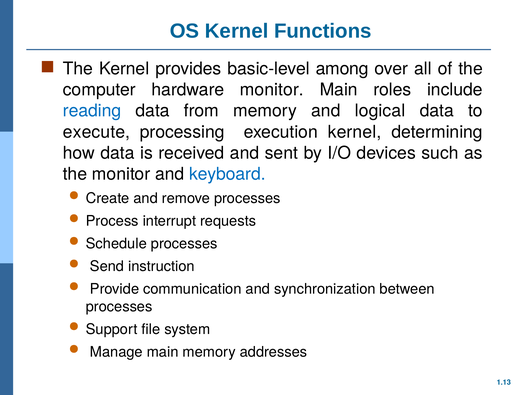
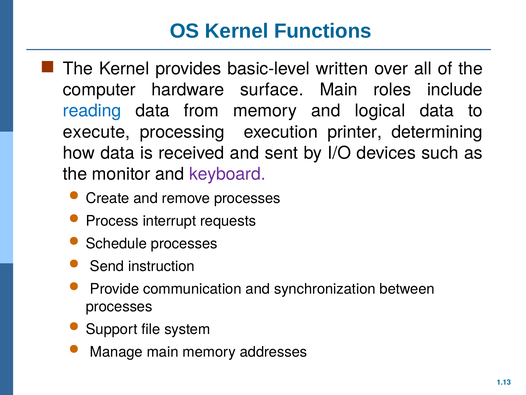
among: among -> written
hardware monitor: monitor -> surface
execution kernel: kernel -> printer
keyboard colour: blue -> purple
